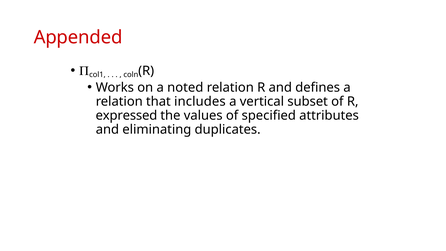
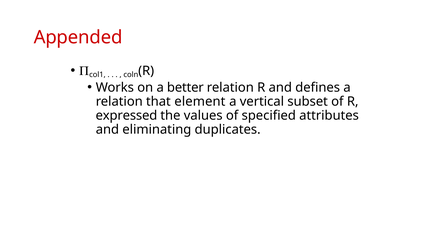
noted: noted -> better
includes: includes -> element
